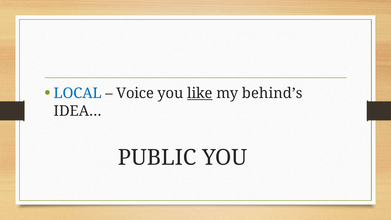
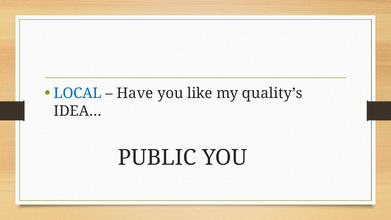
Voice: Voice -> Have
like underline: present -> none
behind’s: behind’s -> quality’s
